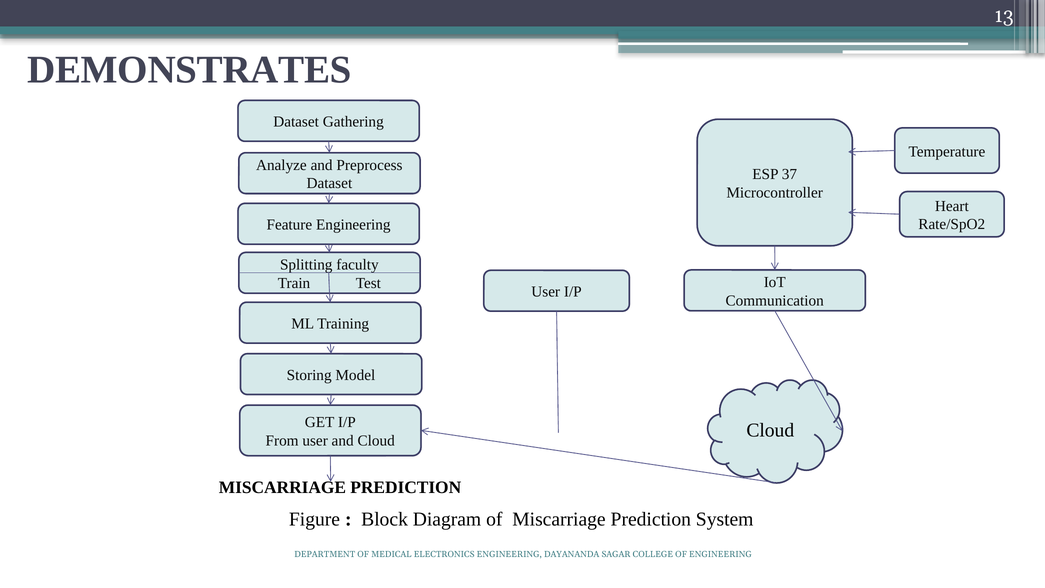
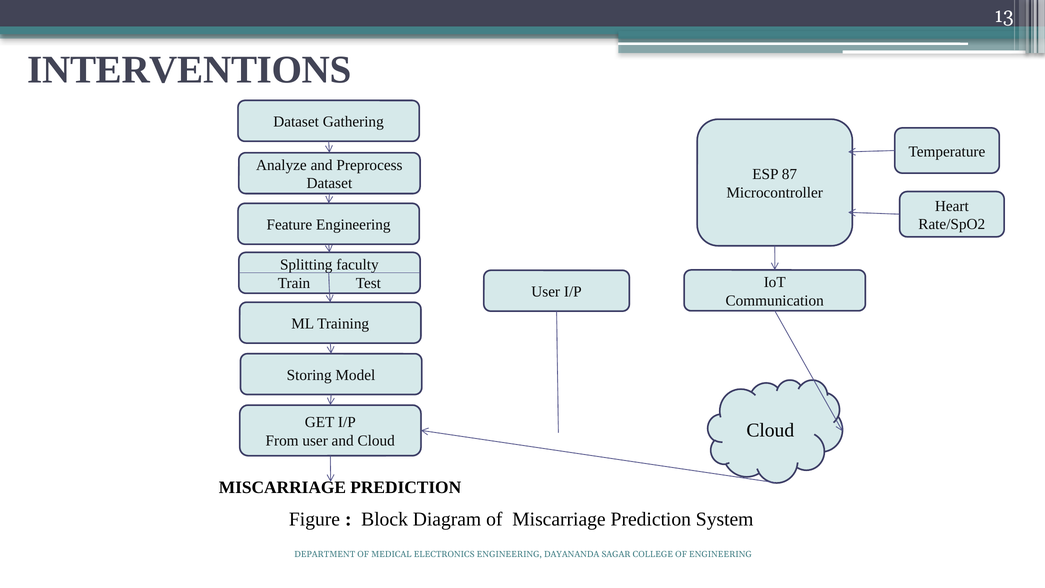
DEMONSTRATES: DEMONSTRATES -> INTERVENTIONS
37: 37 -> 87
